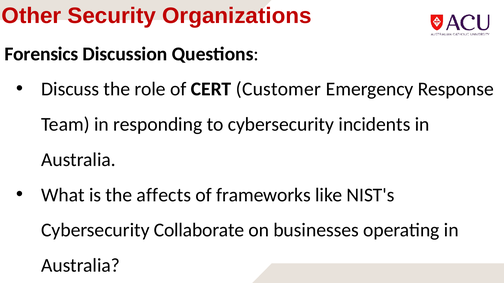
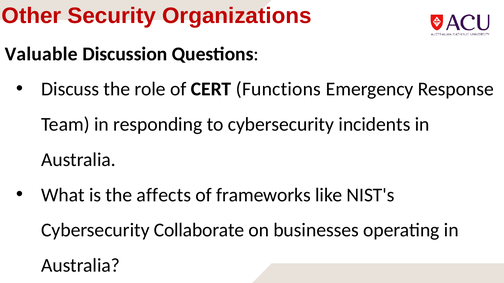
Forensics: Forensics -> Valuable
Customer: Customer -> Functions
